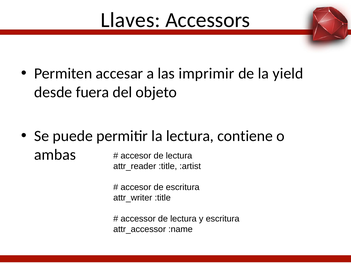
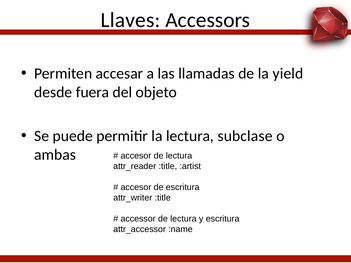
imprimir: imprimir -> llamadas
contiene: contiene -> subclase
